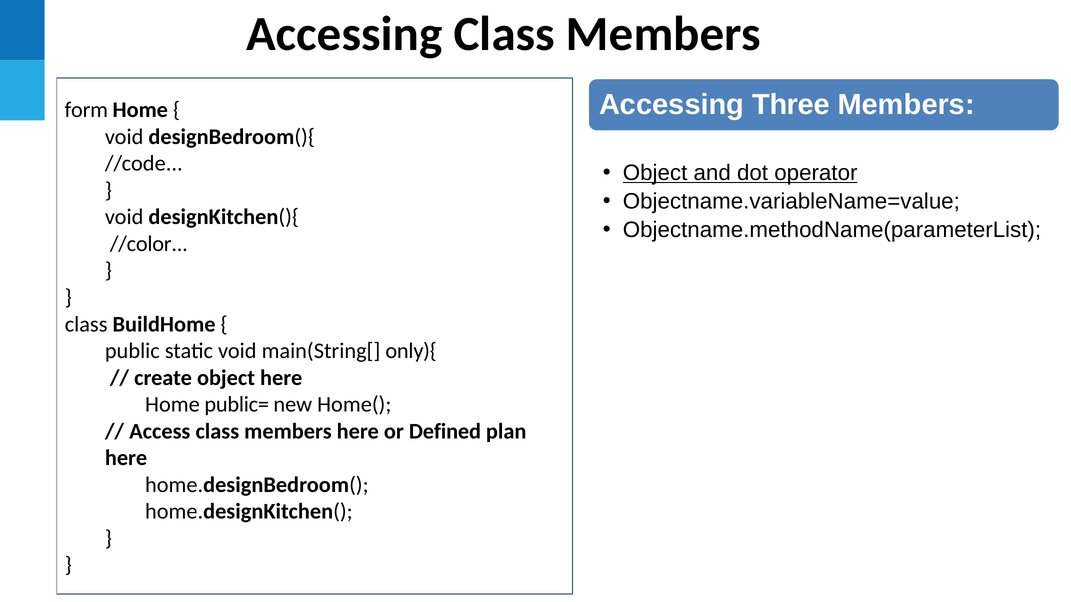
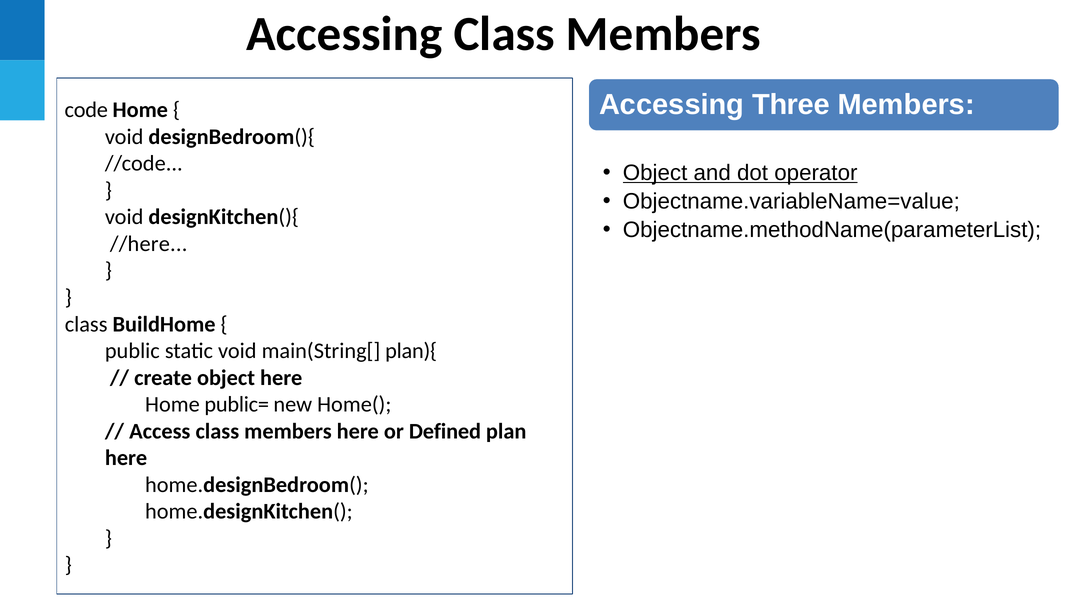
form: form -> code
//color: //color -> //here
only){: only){ -> plan){
